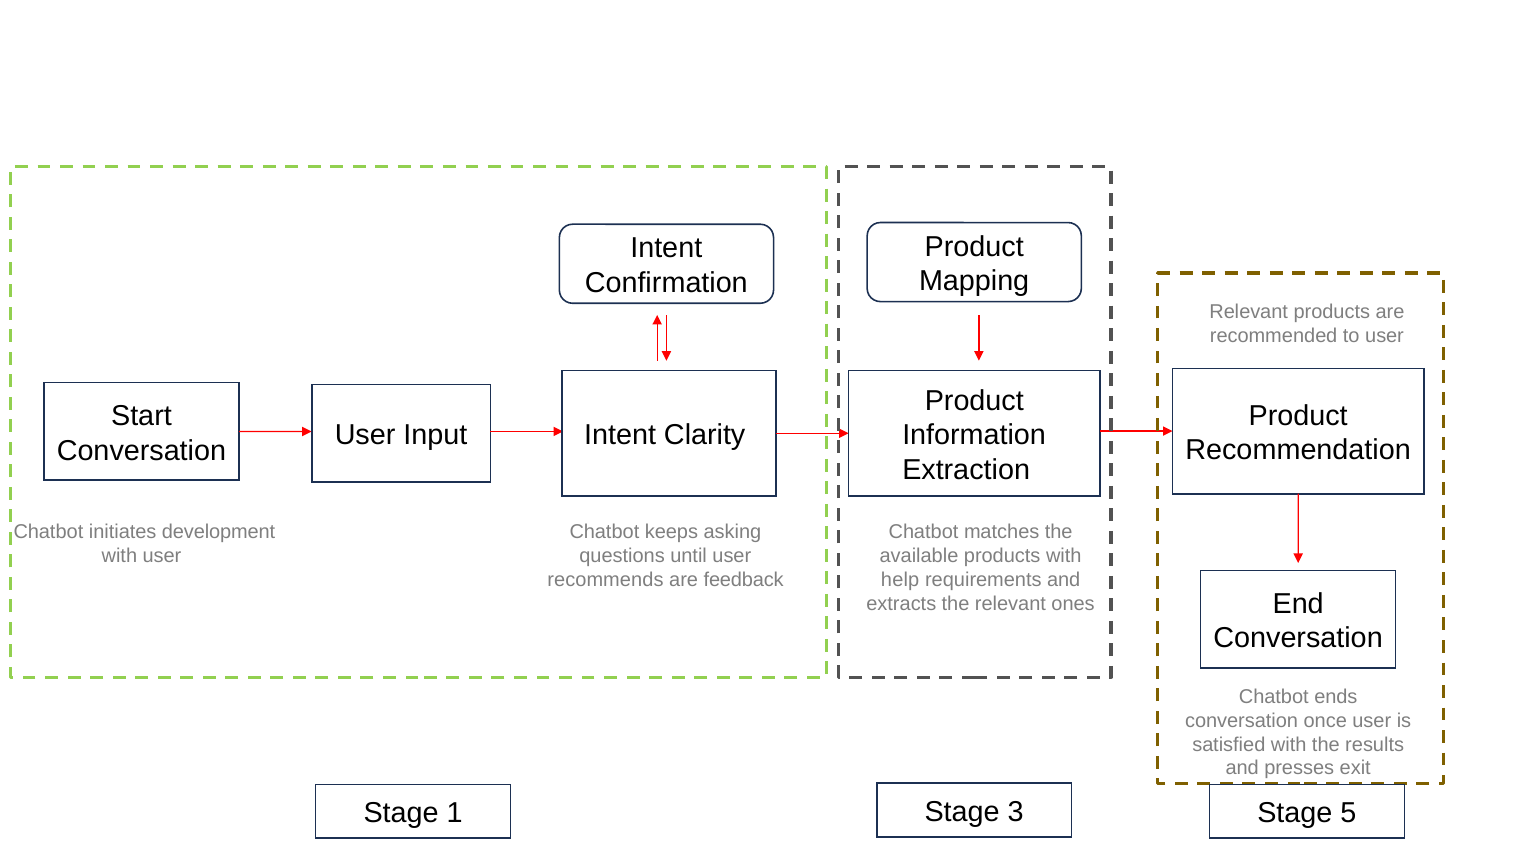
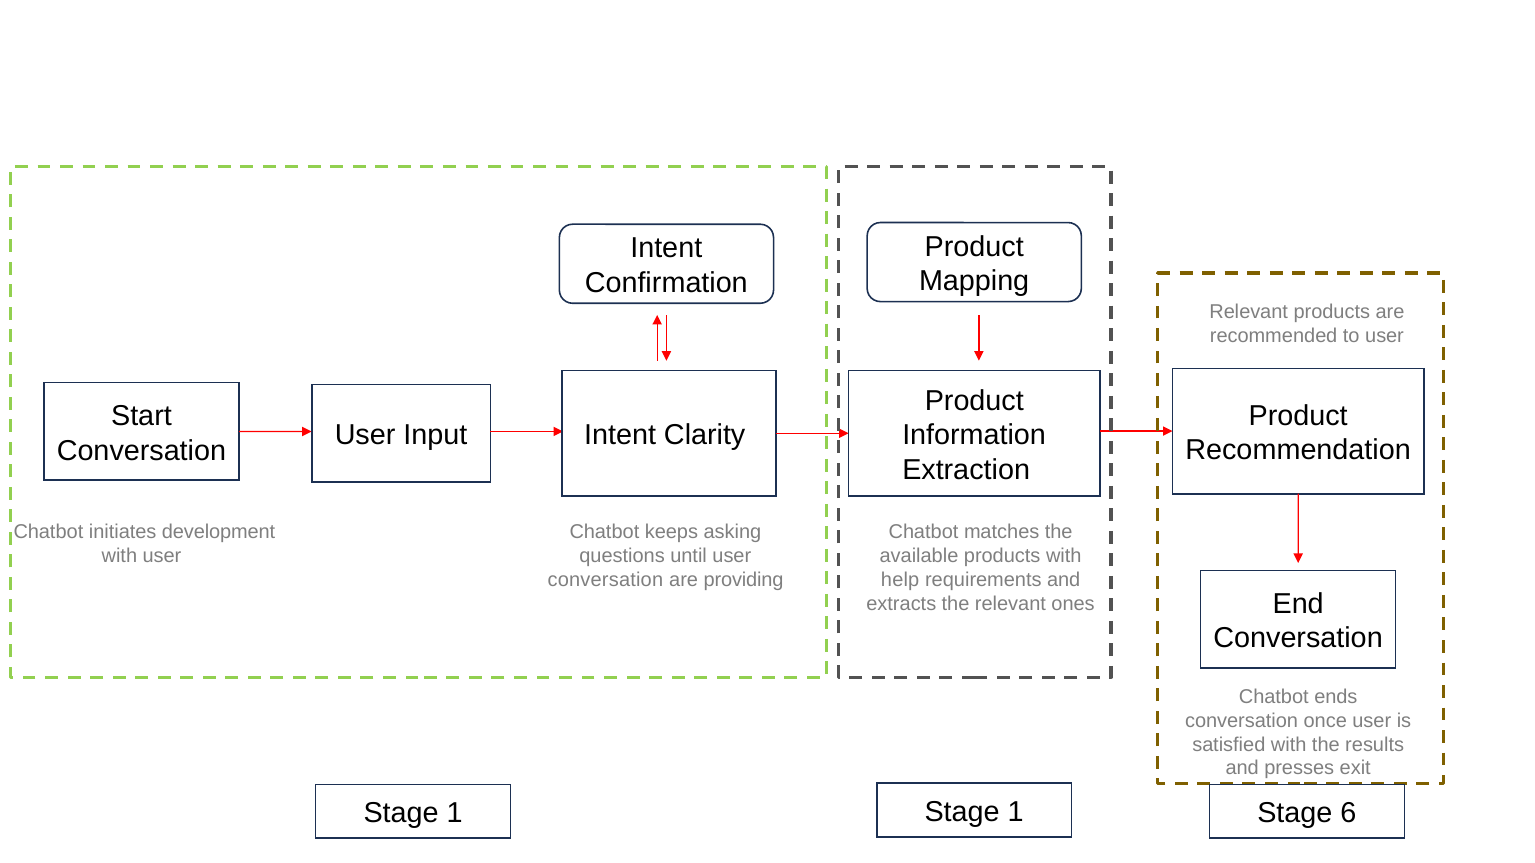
recommends at (605, 580): recommends -> conversation
feedback: feedback -> providing
1 Stage 3: 3 -> 1
5: 5 -> 6
